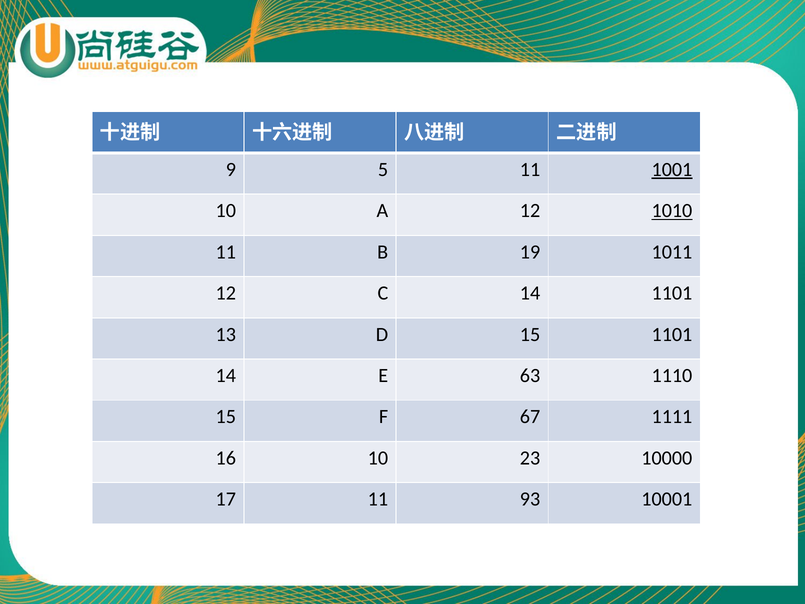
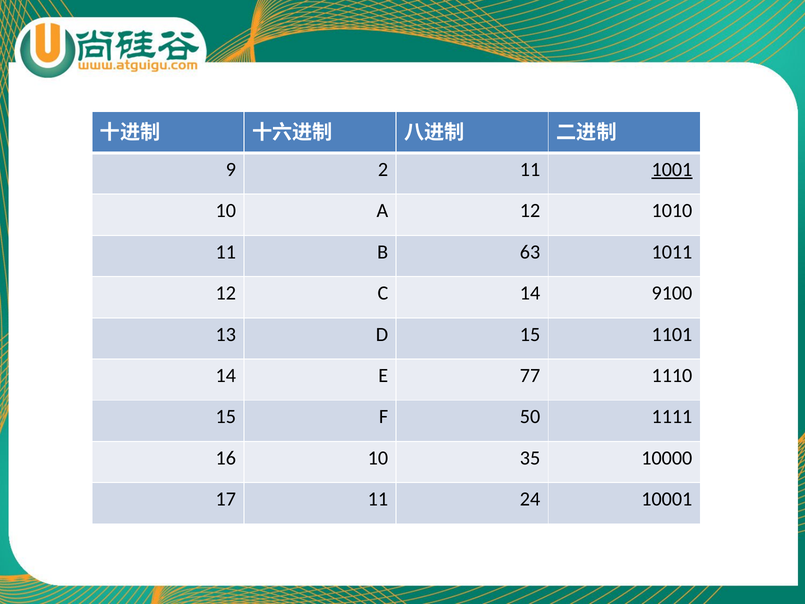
5: 5 -> 2
1010 underline: present -> none
19: 19 -> 63
14 1101: 1101 -> 9100
63: 63 -> 77
67: 67 -> 50
23: 23 -> 35
93: 93 -> 24
